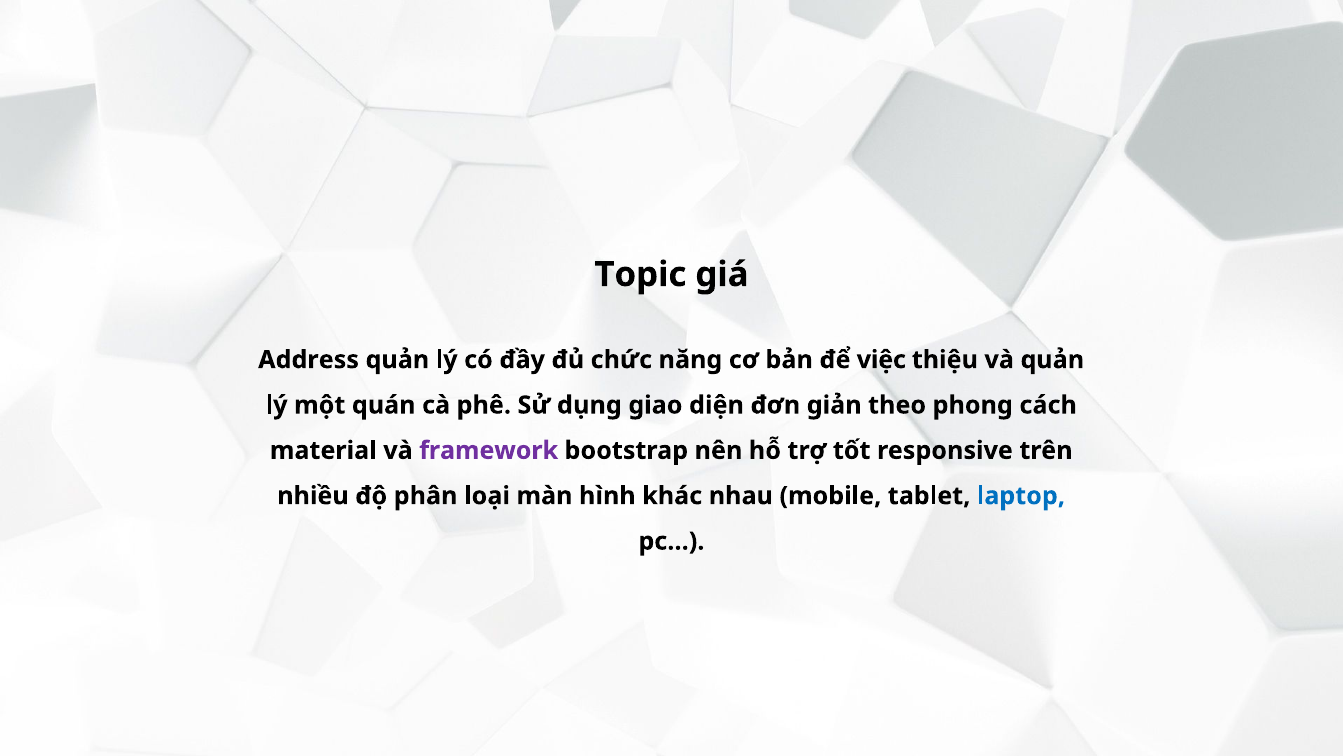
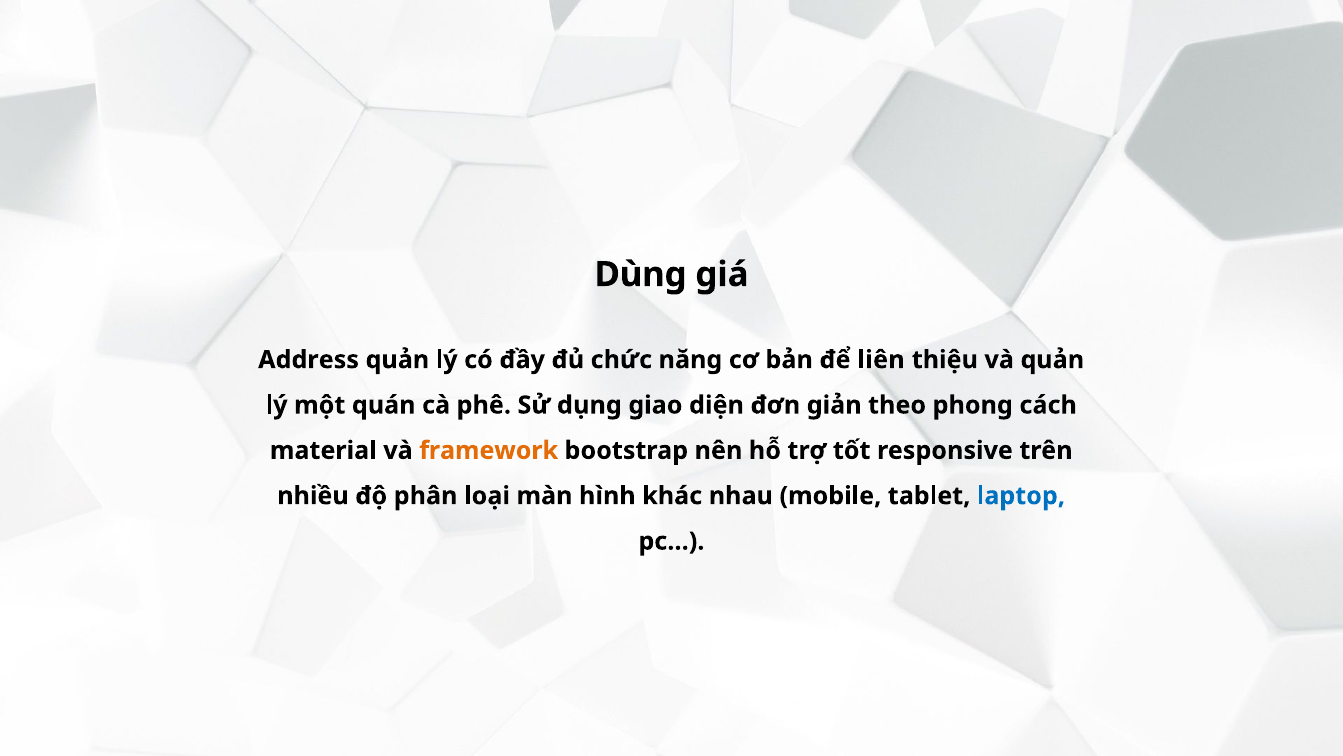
Topic: Topic -> Dùng
việc: việc -> liên
framework colour: purple -> orange
